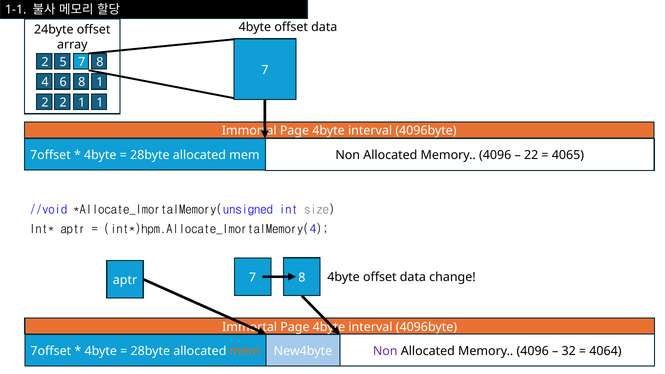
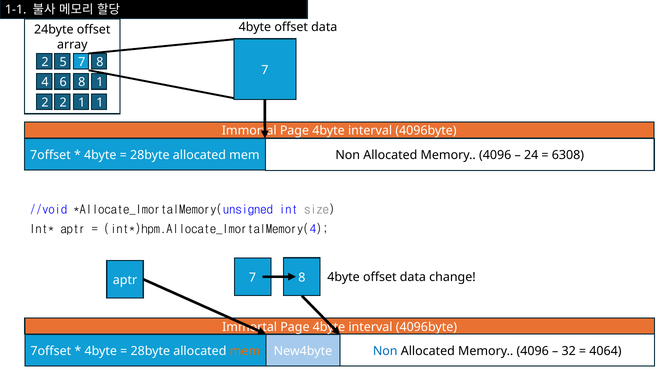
22: 22 -> 24
4065: 4065 -> 6308
Non at (385, 351) colour: purple -> blue
